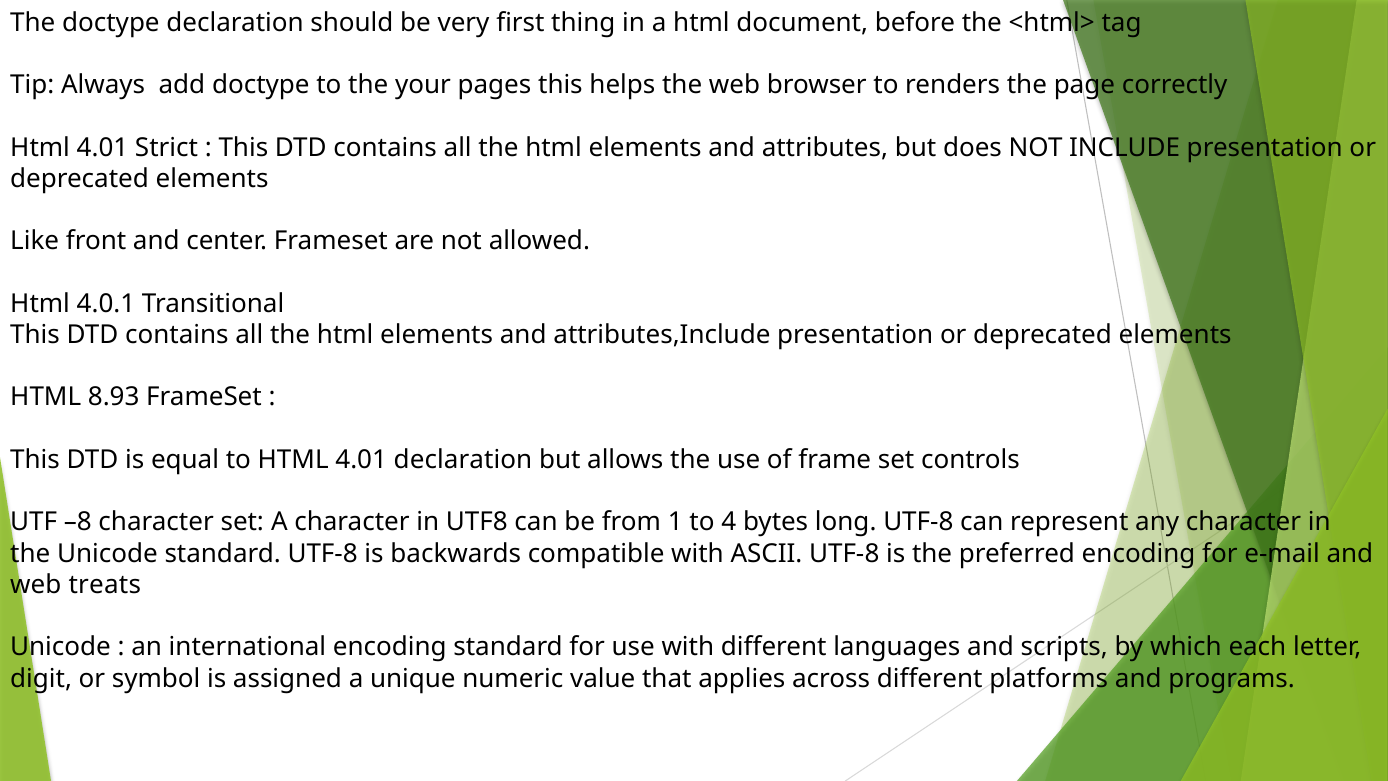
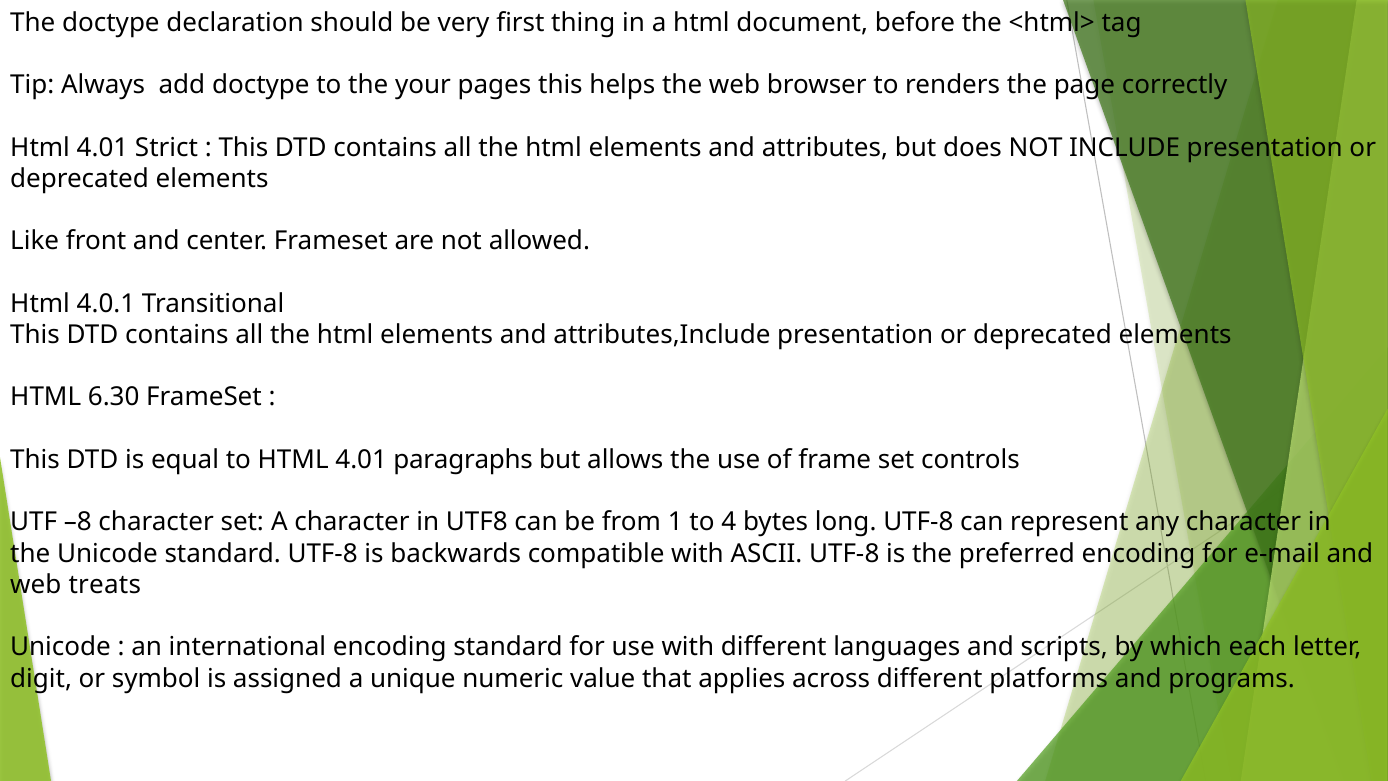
8.93: 8.93 -> 6.30
4.01 declaration: declaration -> paragraphs
